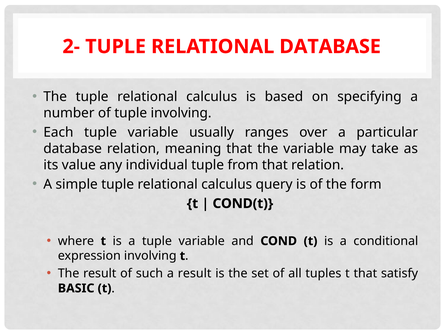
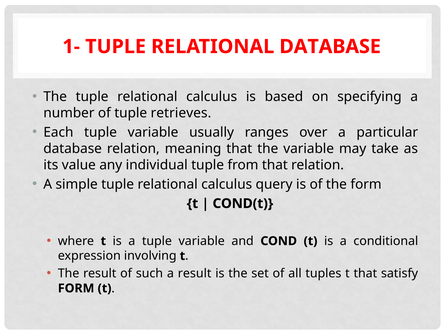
2-: 2- -> 1-
tuple involving: involving -> retrieves
BASIC at (76, 288): BASIC -> FORM
